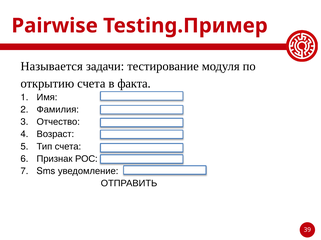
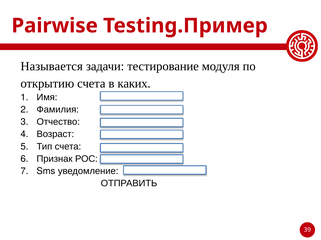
факта: факта -> каких
